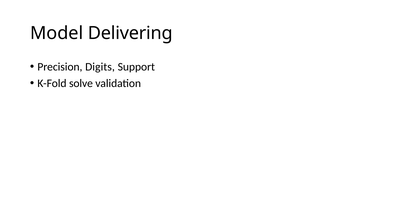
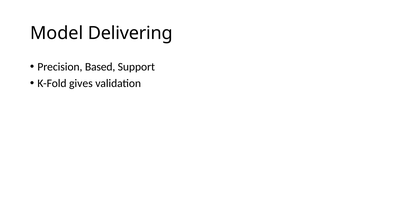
Digits: Digits -> Based
solve: solve -> gives
